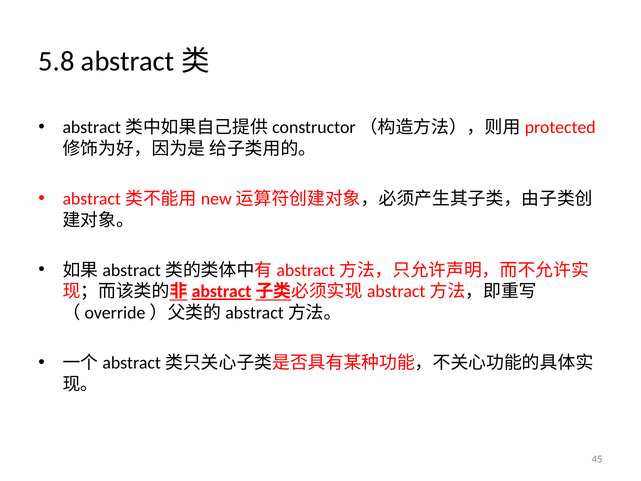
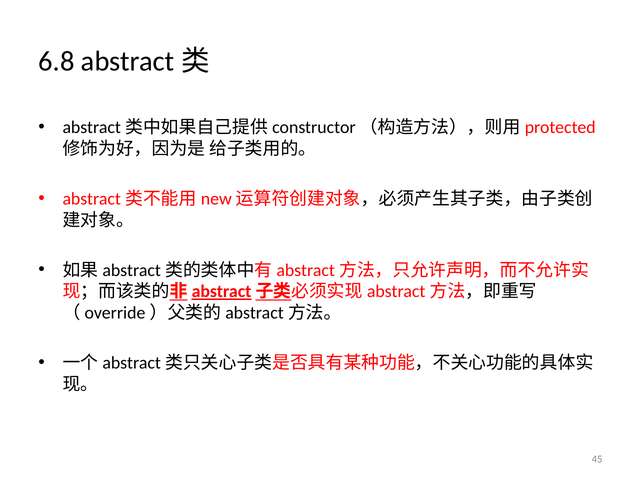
5.8: 5.8 -> 6.8
